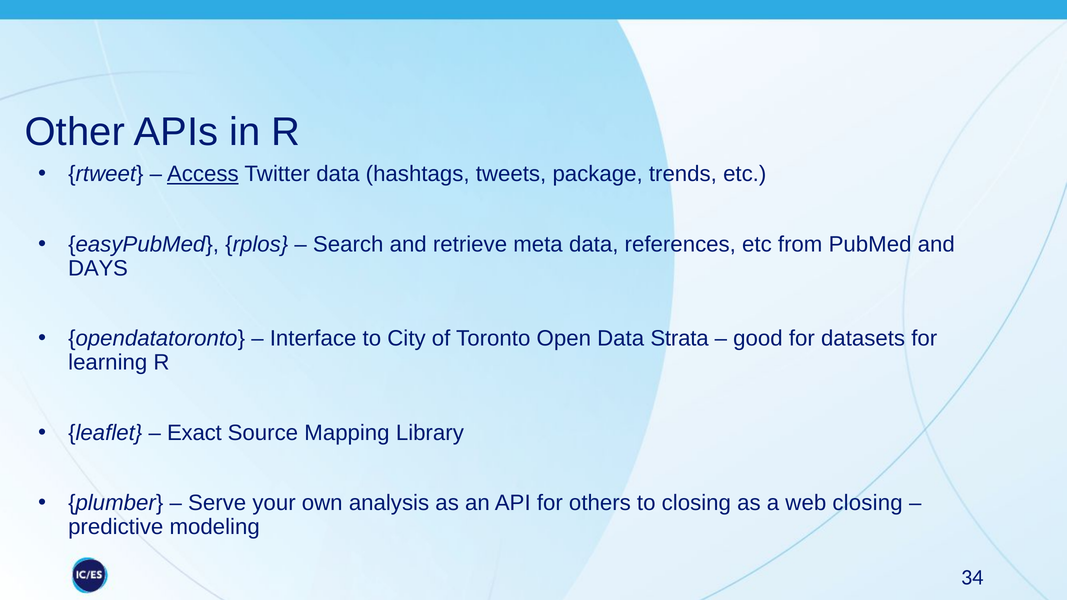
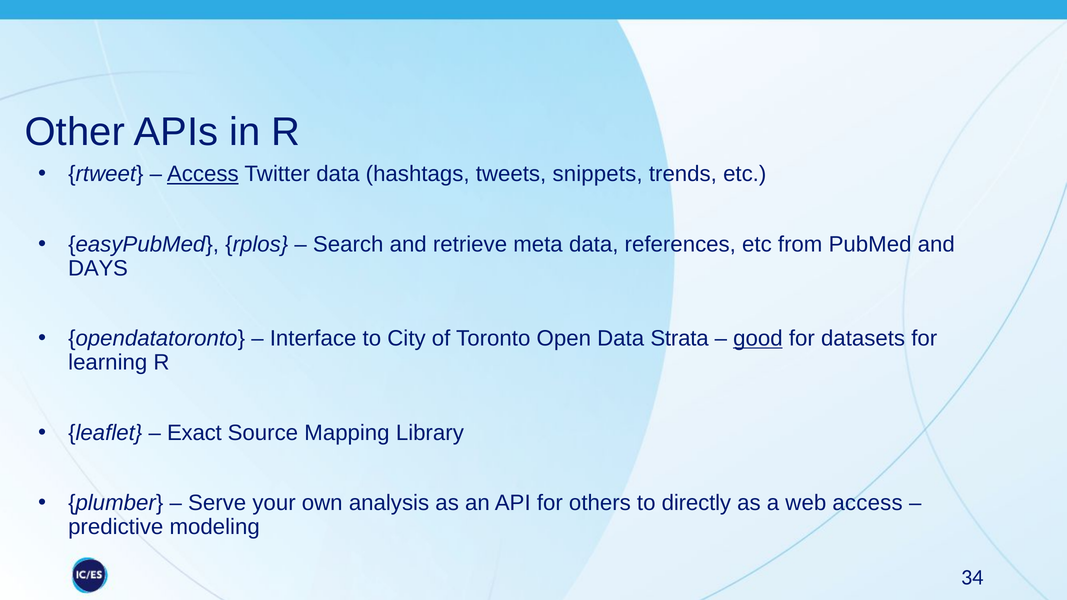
package: package -> snippets
good underline: none -> present
to closing: closing -> directly
web closing: closing -> access
